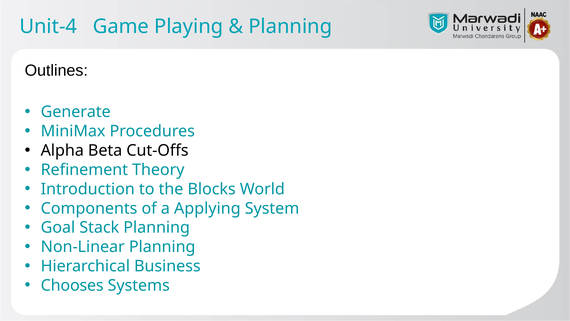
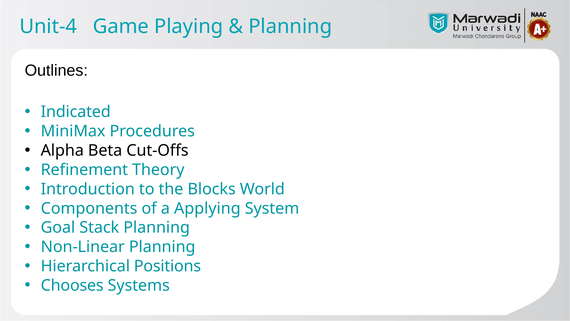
Generate: Generate -> Indicated
Business: Business -> Positions
